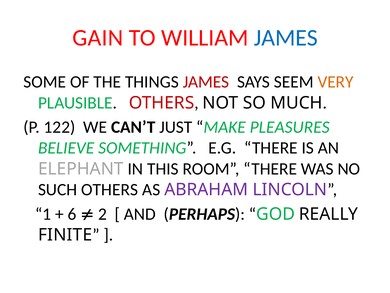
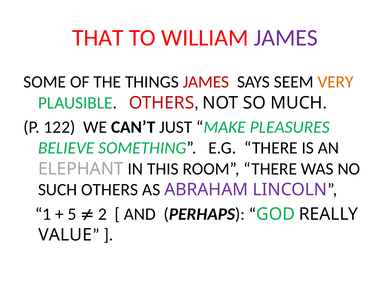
GAIN: GAIN -> THAT
JAMES at (286, 38) colour: blue -> purple
6: 6 -> 5
FINITE: FINITE -> VALUE
